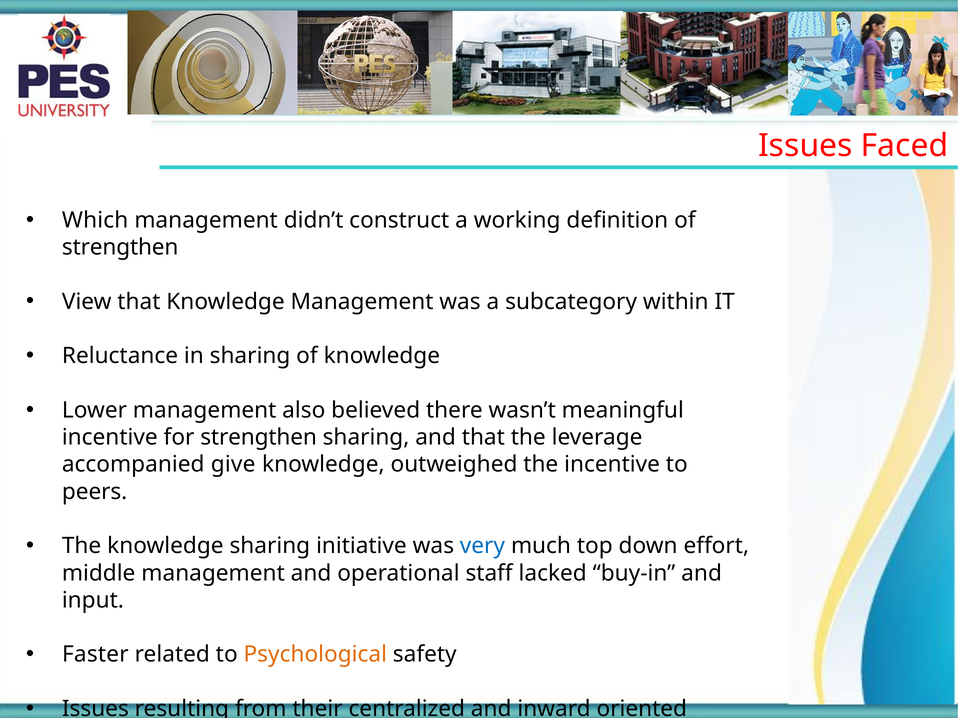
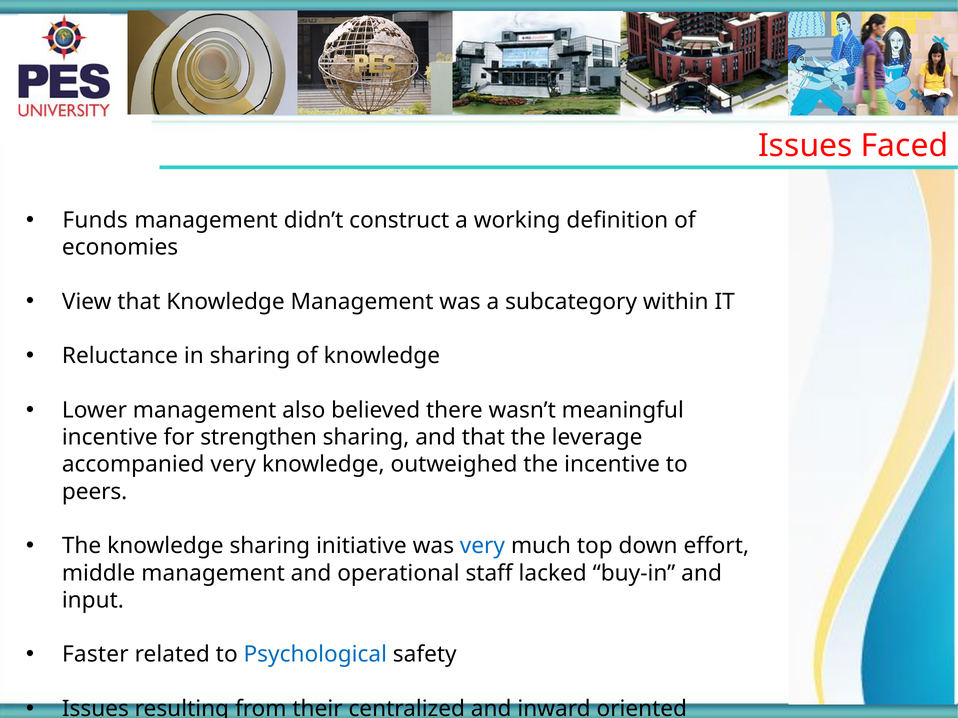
Which: Which -> Funds
strengthen at (120, 248): strengthen -> economies
accompanied give: give -> very
Psychological colour: orange -> blue
